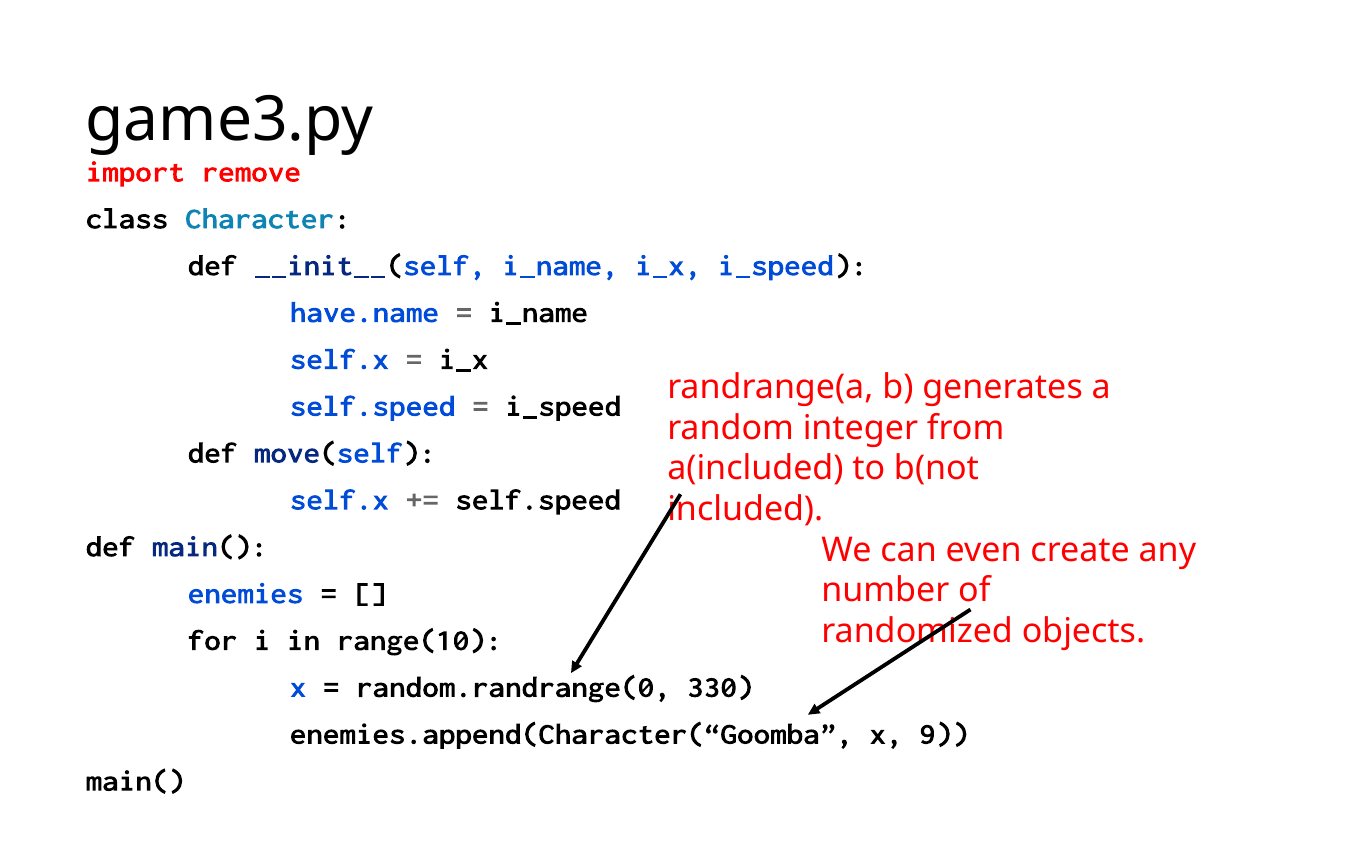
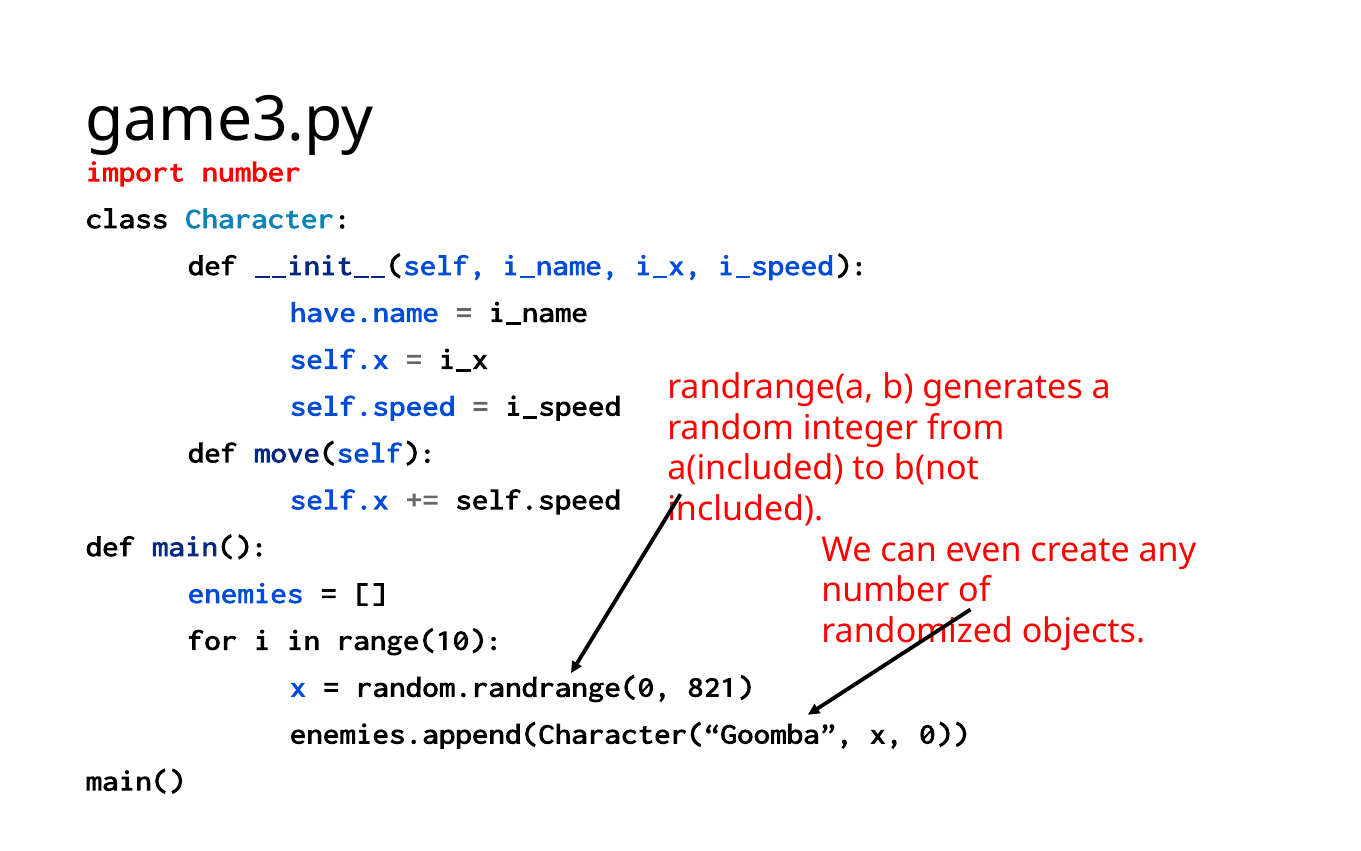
import remove: remove -> number
330: 330 -> 821
9: 9 -> 0
